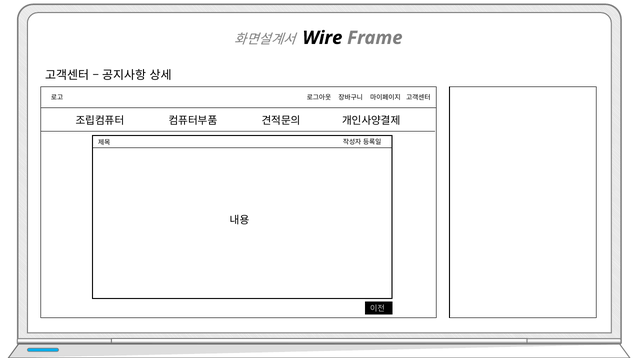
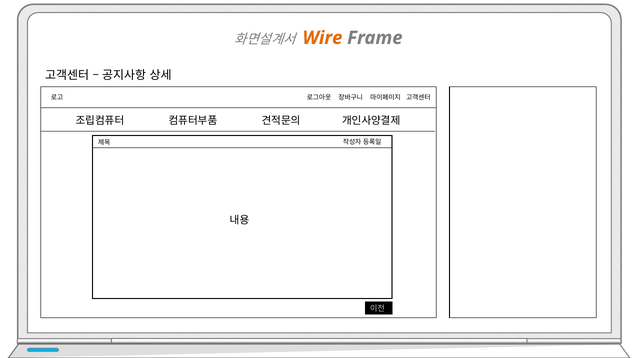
Wire colour: black -> orange
